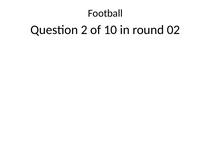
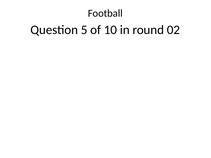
2: 2 -> 5
